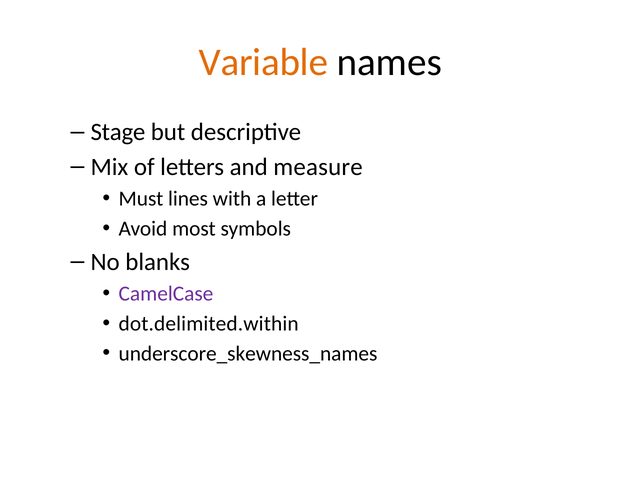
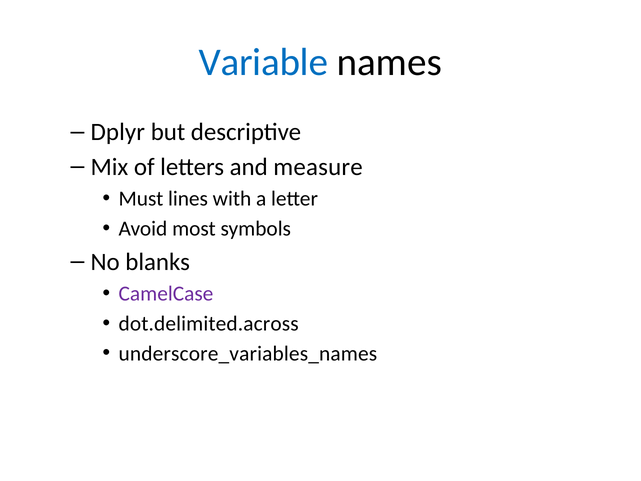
Variable colour: orange -> blue
Stage: Stage -> Dplyr
dot.delimited.within: dot.delimited.within -> dot.delimited.across
underscore_skewness_names: underscore_skewness_names -> underscore_variables_names
